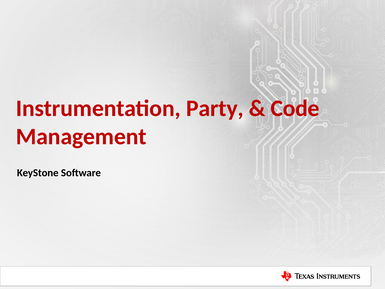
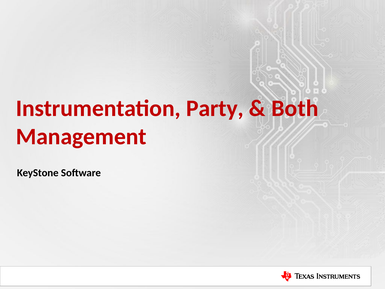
Code: Code -> Both
